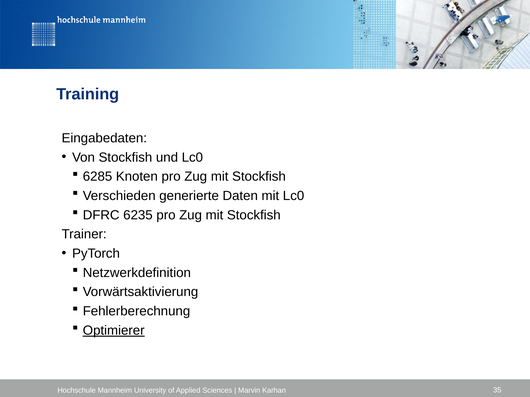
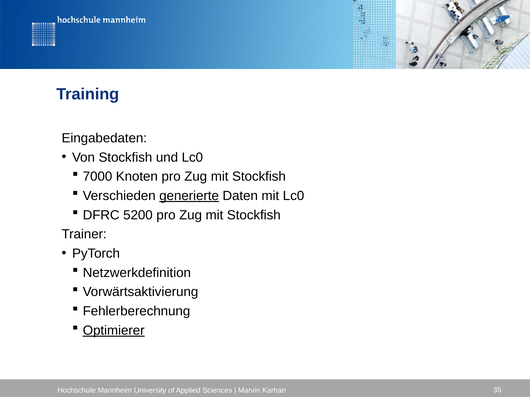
6285: 6285 -> 7000
generierte underline: none -> present
6235: 6235 -> 5200
